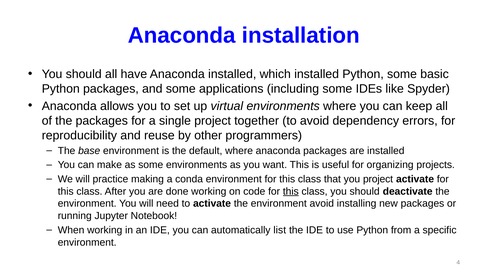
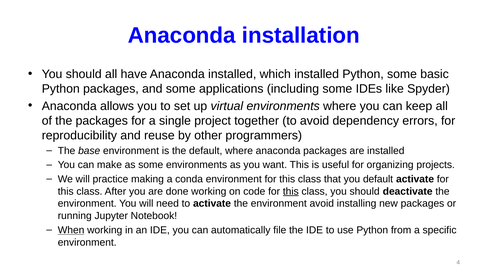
you project: project -> default
When underline: none -> present
list: list -> file
